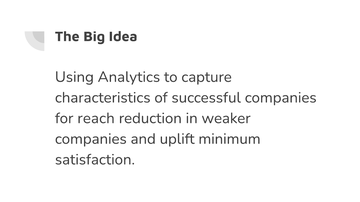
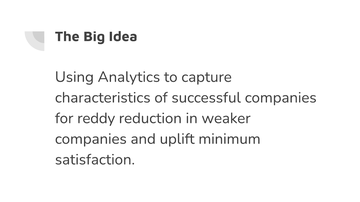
reach: reach -> reddy
